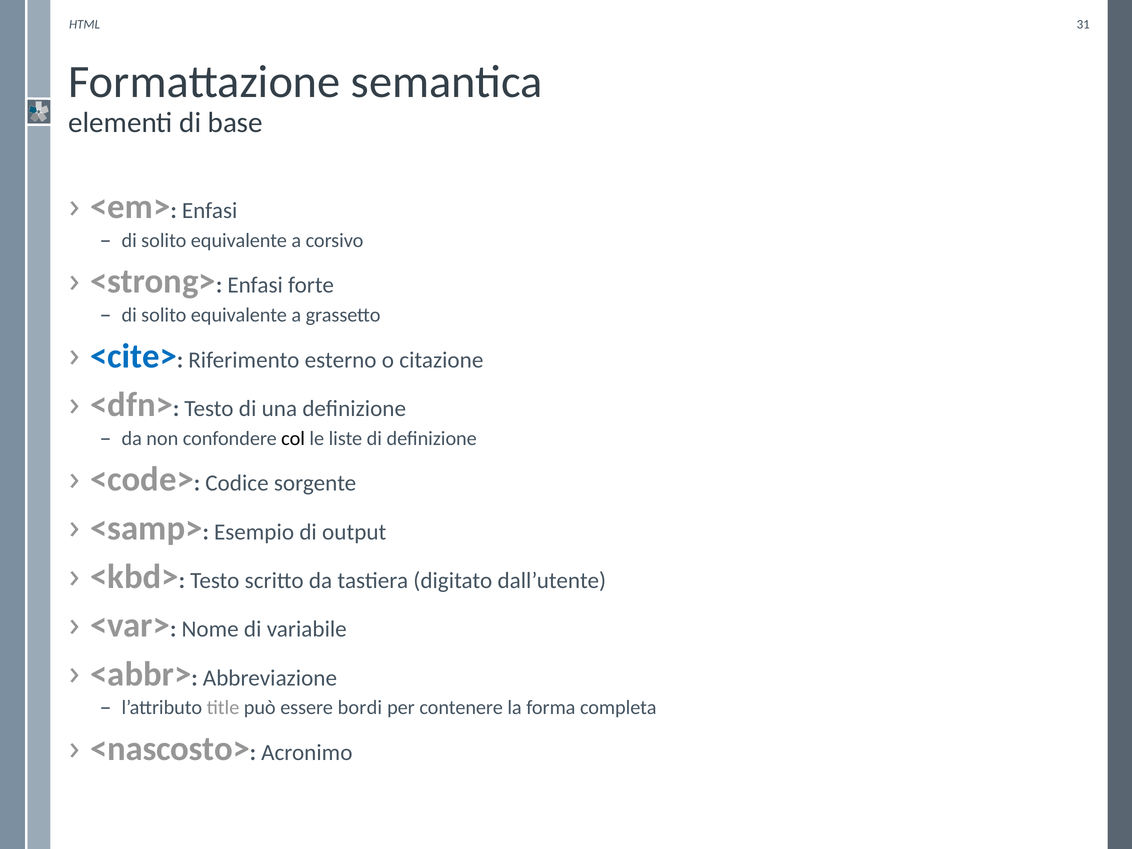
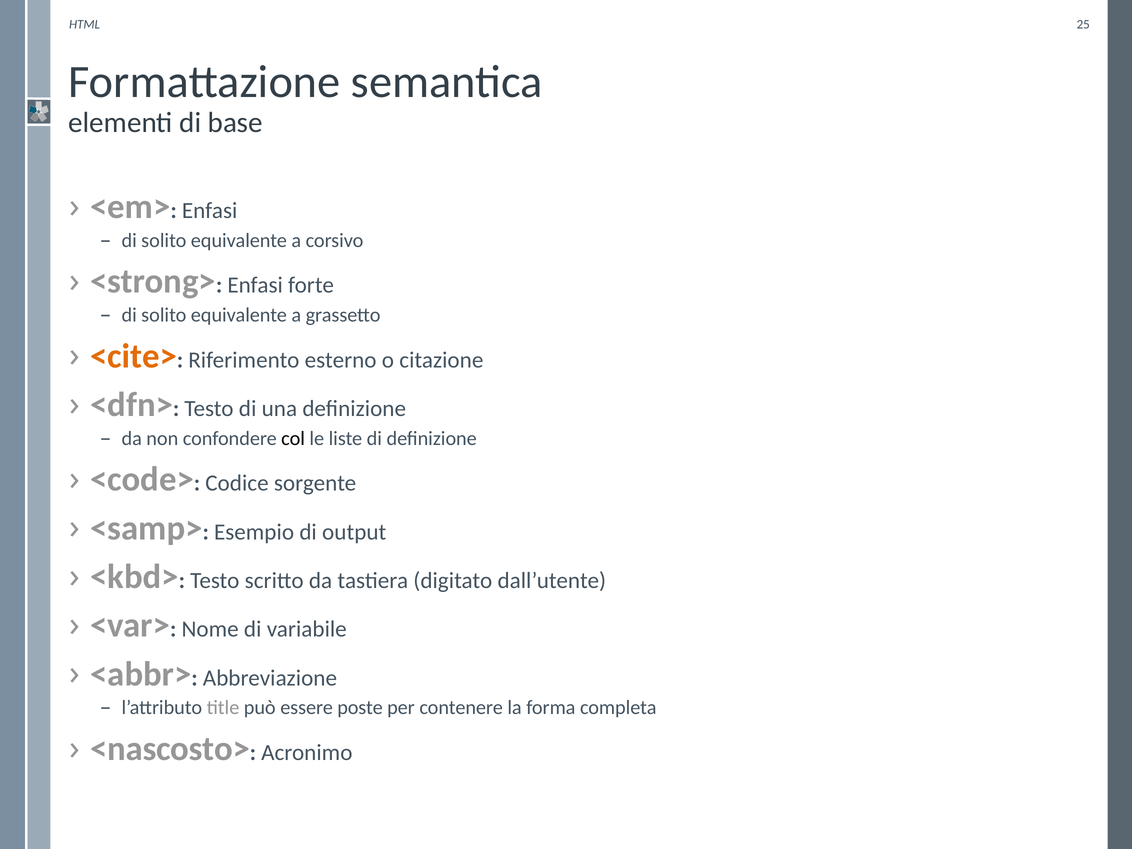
31: 31 -> 25
<cite> colour: blue -> orange
bordi: bordi -> poste
